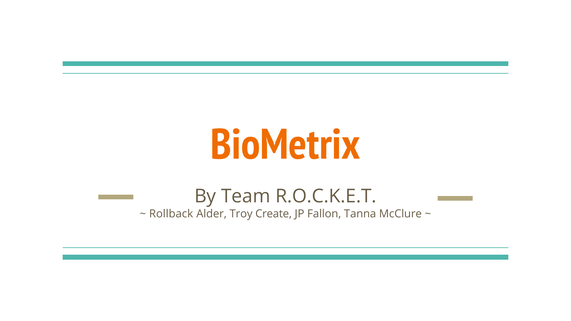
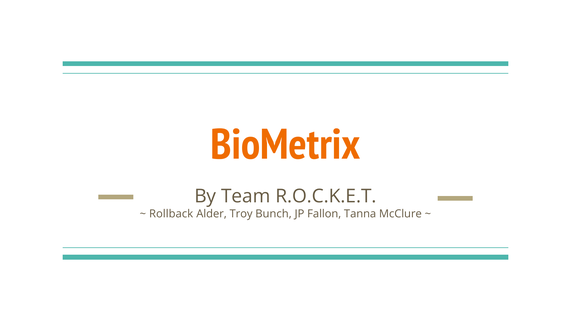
Create: Create -> Bunch
